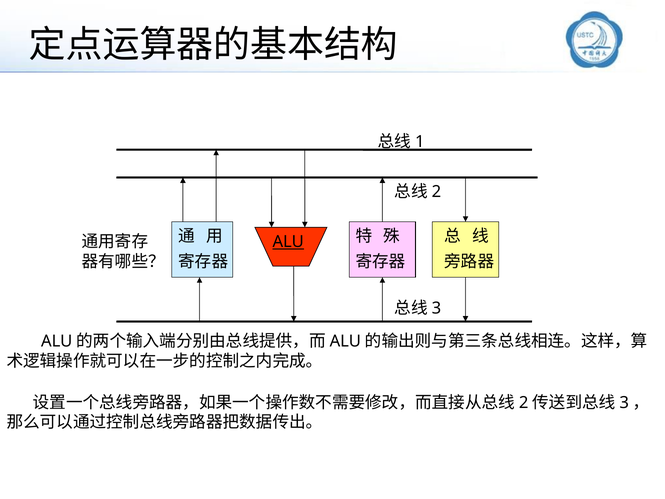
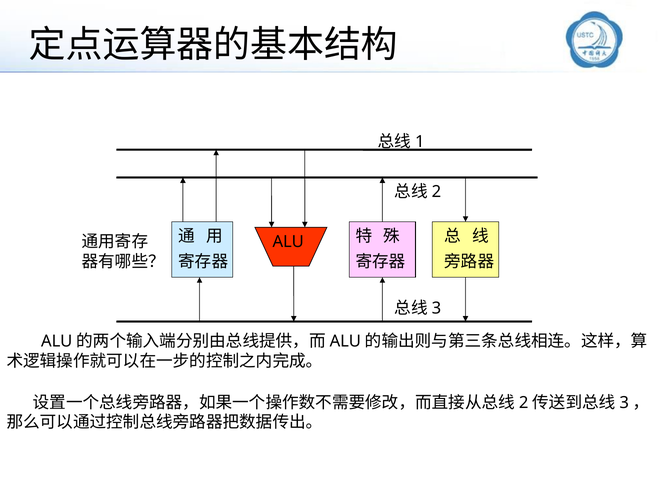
ALU underline: present -> none
